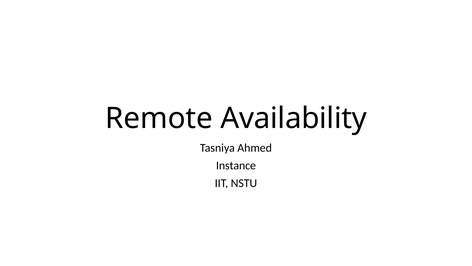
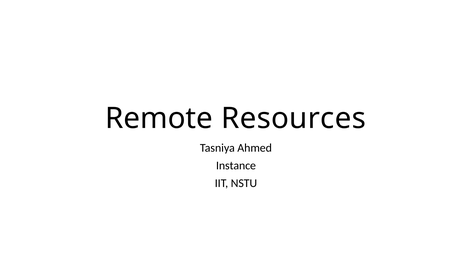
Availability: Availability -> Resources
